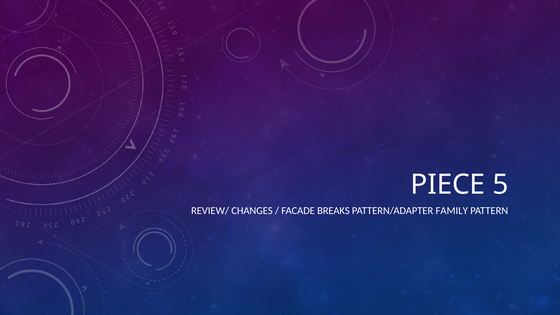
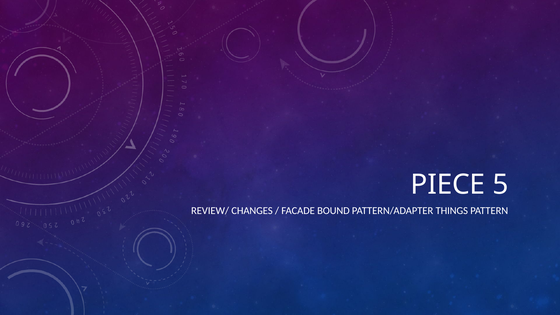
BREAKS: BREAKS -> BOUND
FAMILY: FAMILY -> THINGS
